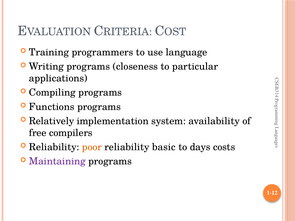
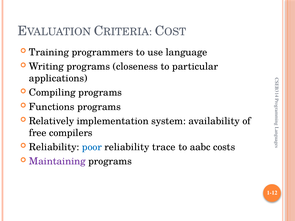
poor colour: orange -> blue
basic: basic -> trace
days: days -> aabc
